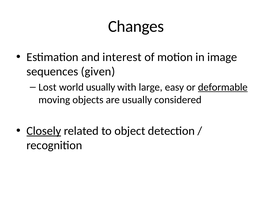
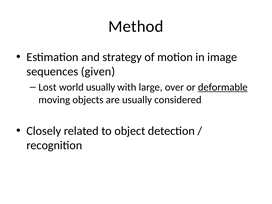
Changes: Changes -> Method
interest: interest -> strategy
easy: easy -> over
Closely underline: present -> none
